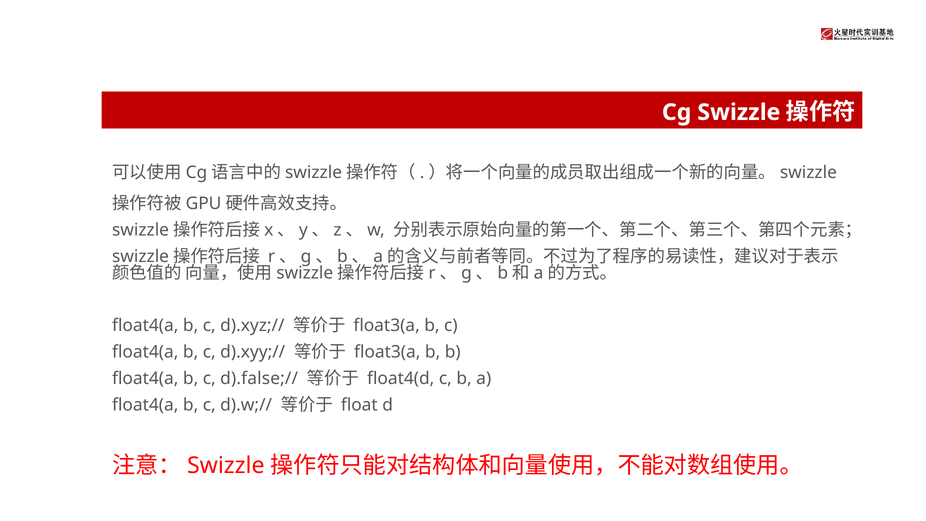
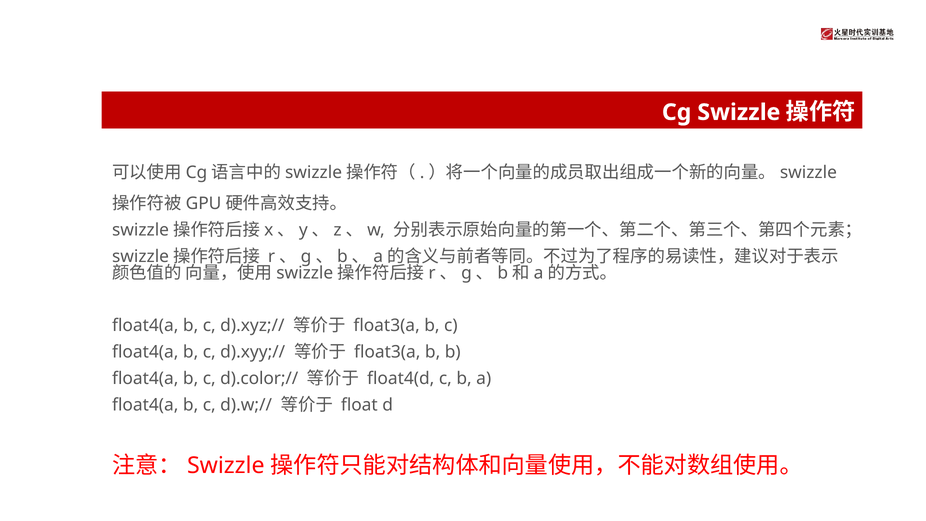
d).false;//: d).false;// -> d).color;//
